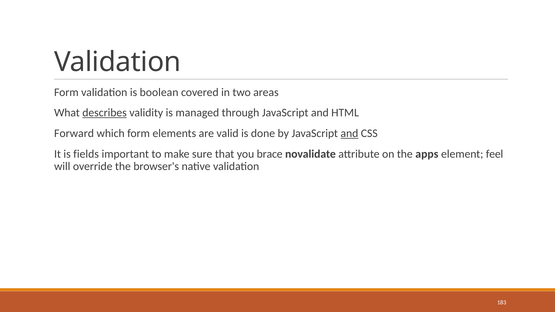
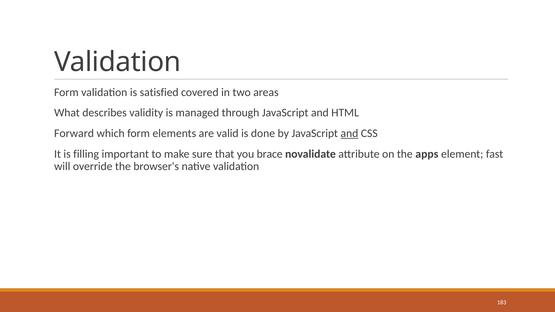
boolean: boolean -> satisfied
describes underline: present -> none
fields: fields -> filling
feel: feel -> fast
